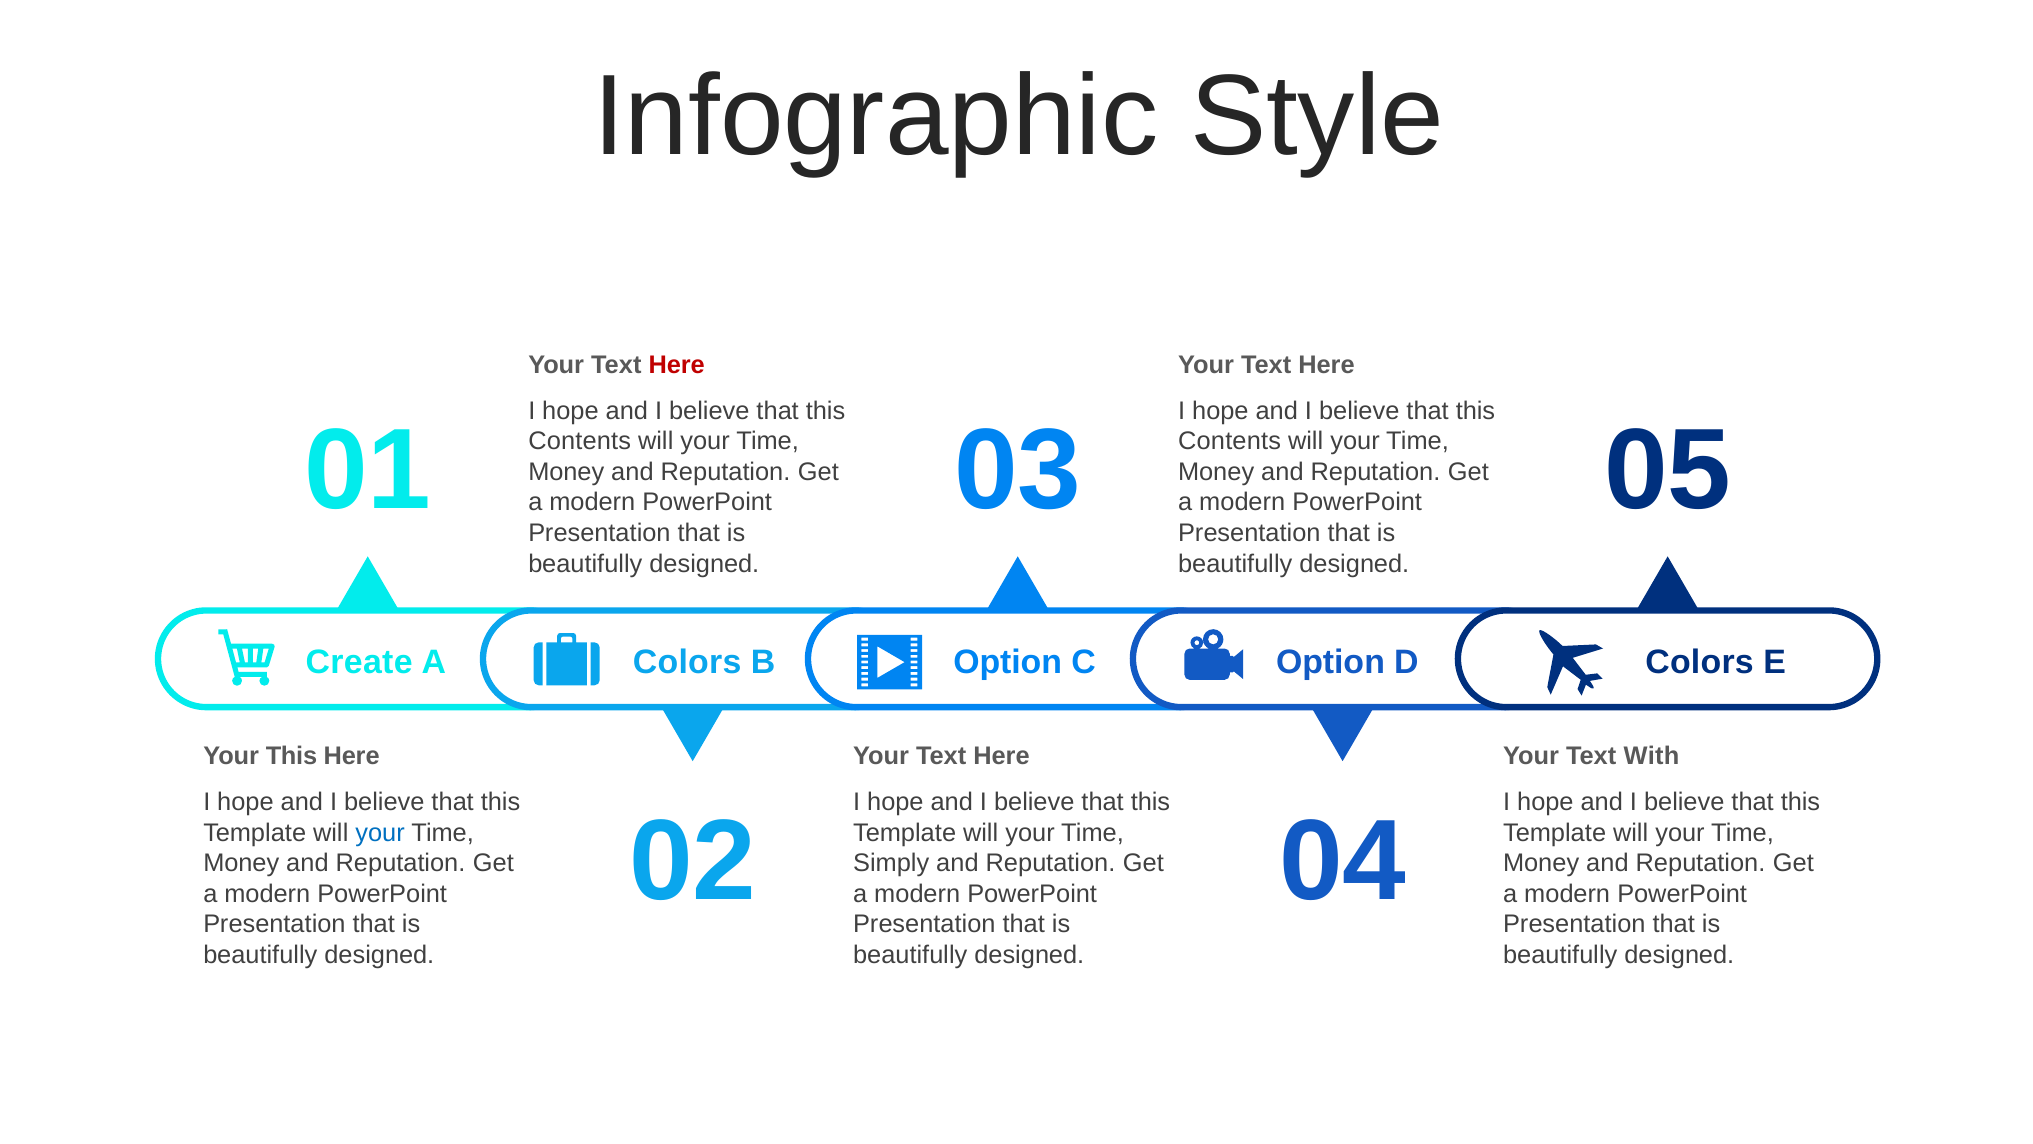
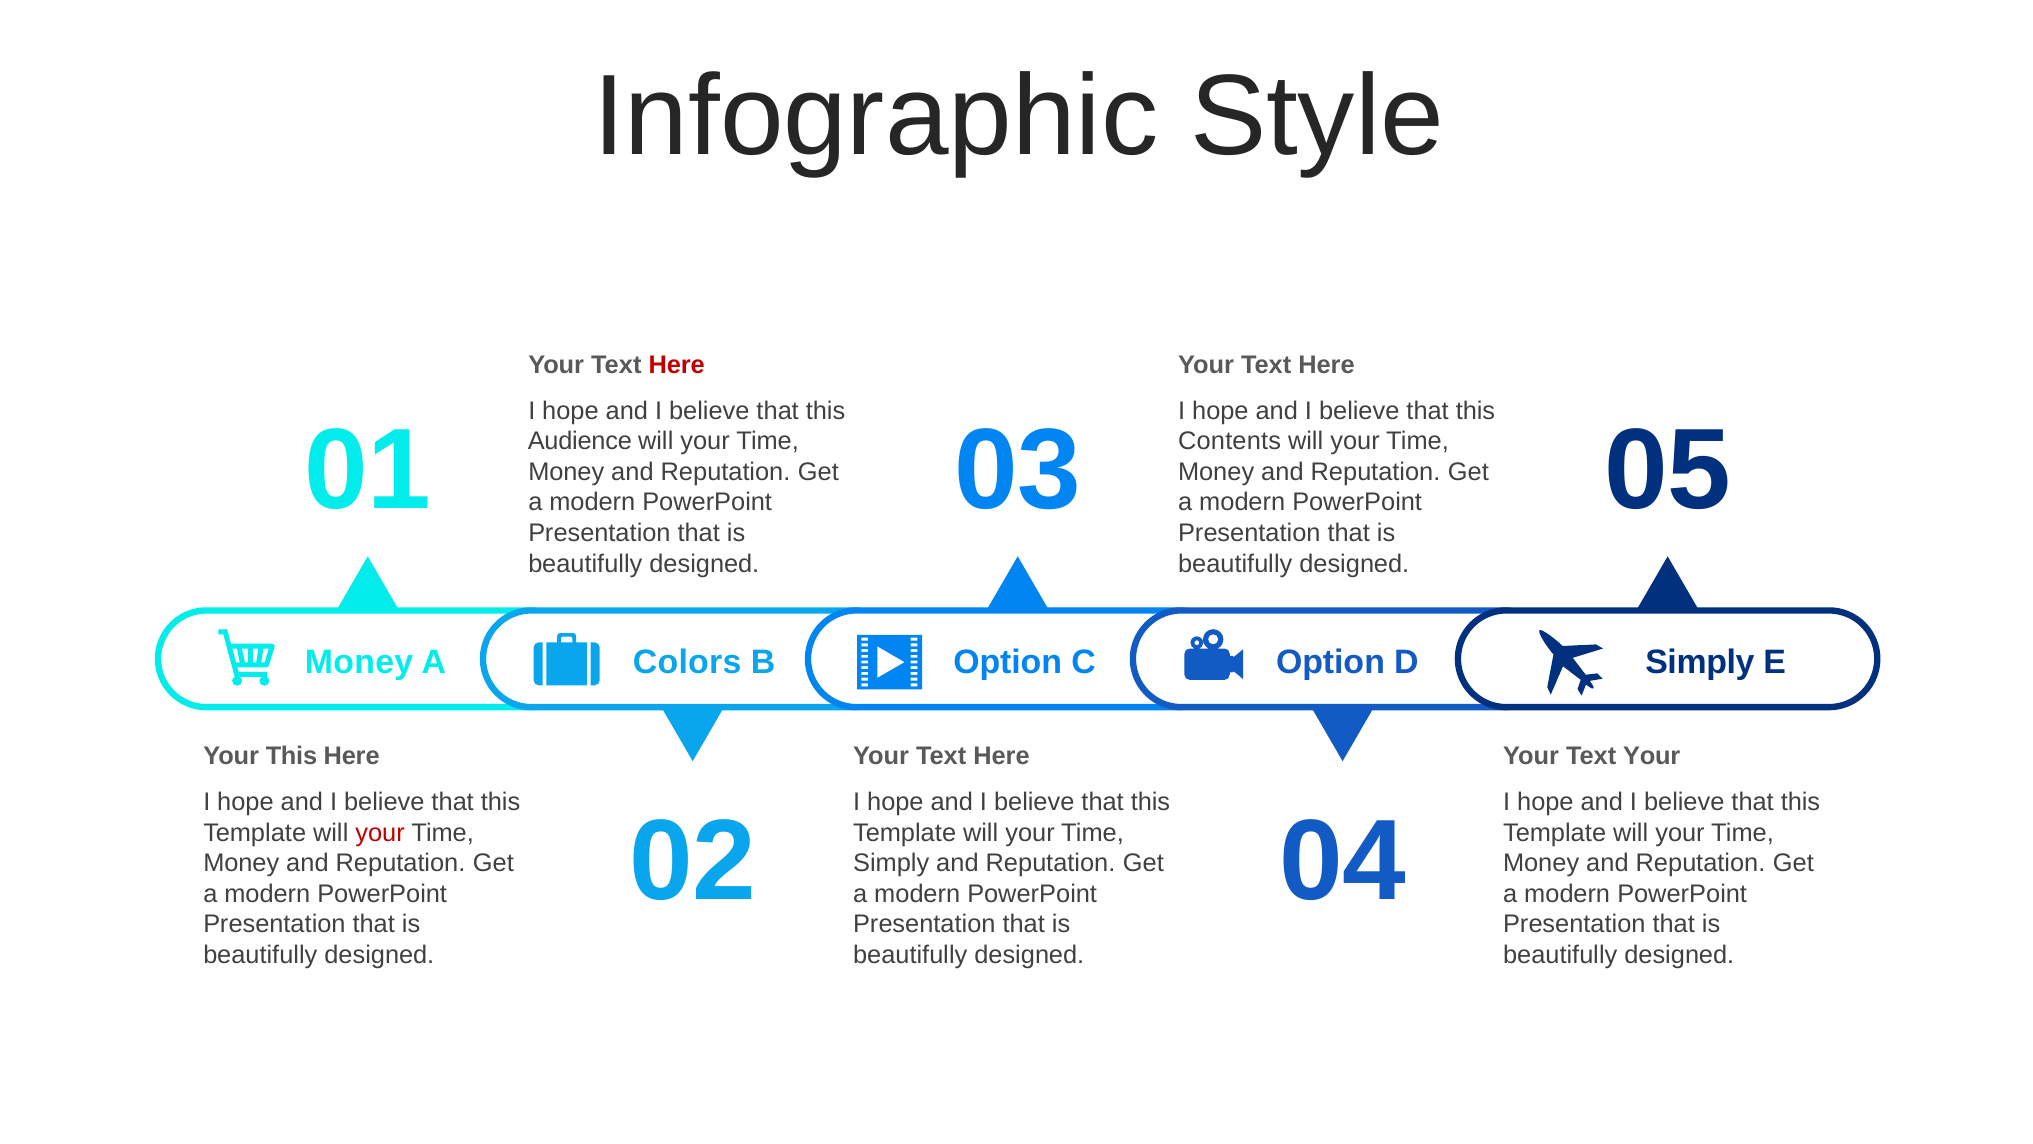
Contents at (580, 441): Contents -> Audience
Create at (359, 662): Create -> Money
Colors at (1700, 662): Colors -> Simply
Text With: With -> Your
your at (380, 833) colour: blue -> red
